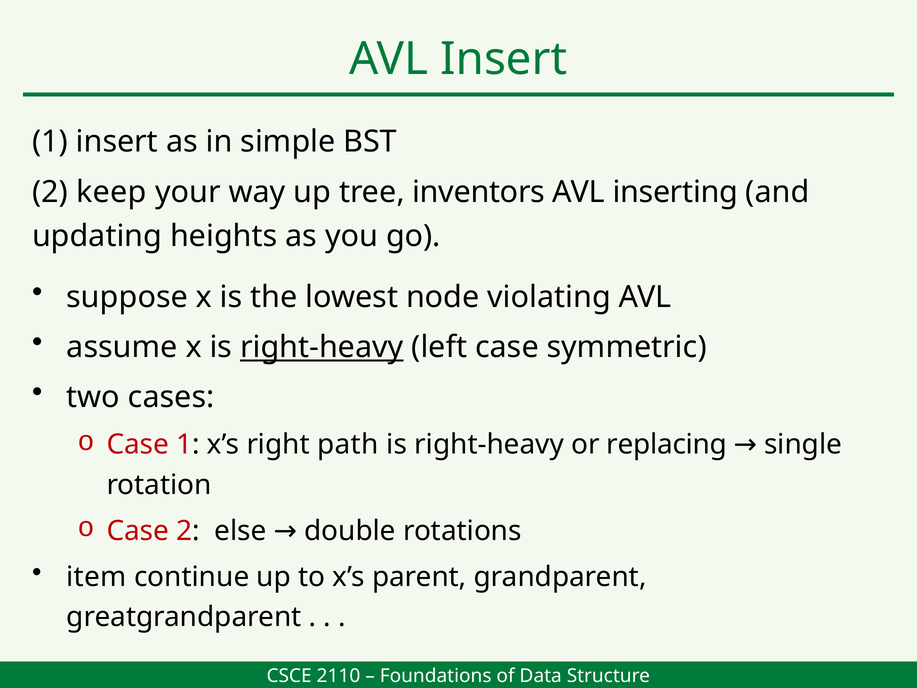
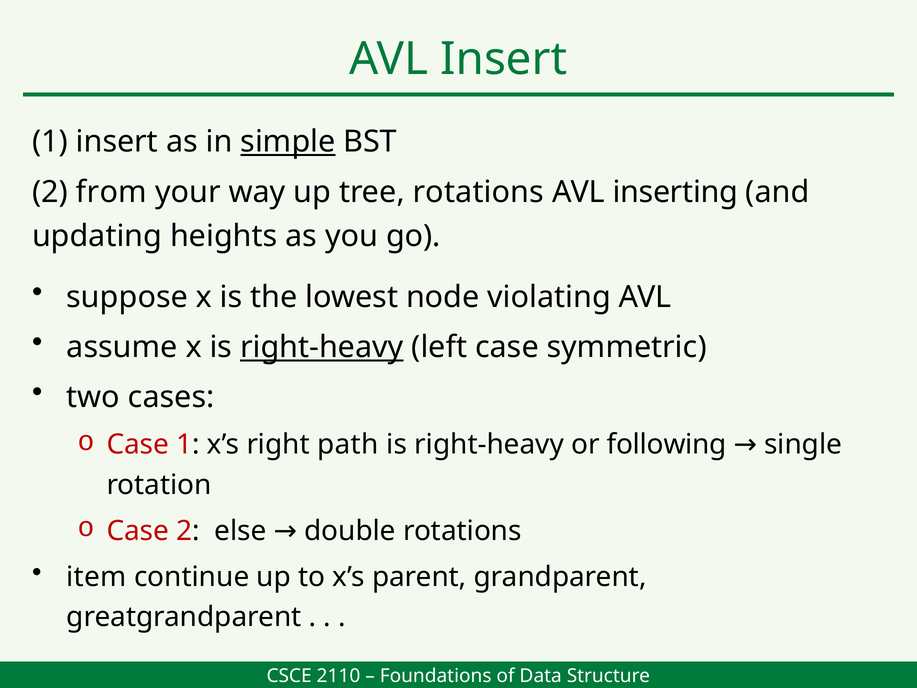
simple underline: none -> present
keep: keep -> from
tree inventors: inventors -> rotations
replacing: replacing -> following
